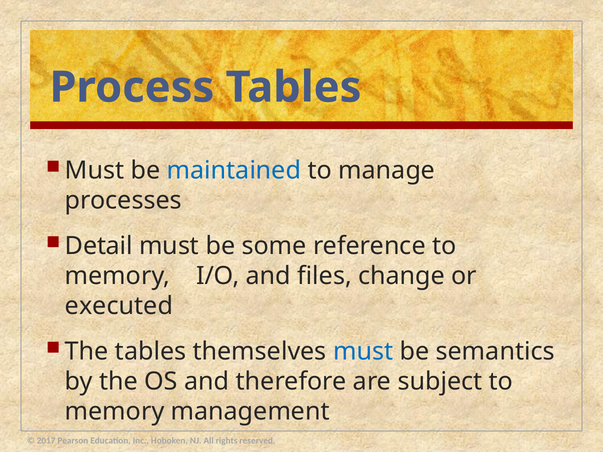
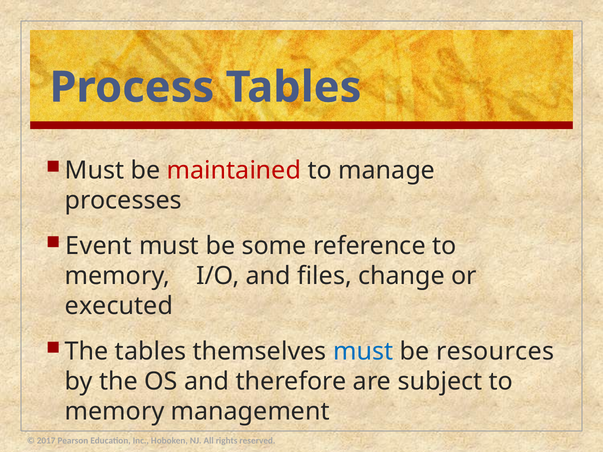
maintained colour: blue -> red
Detail: Detail -> Event
semantics: semantics -> resources
